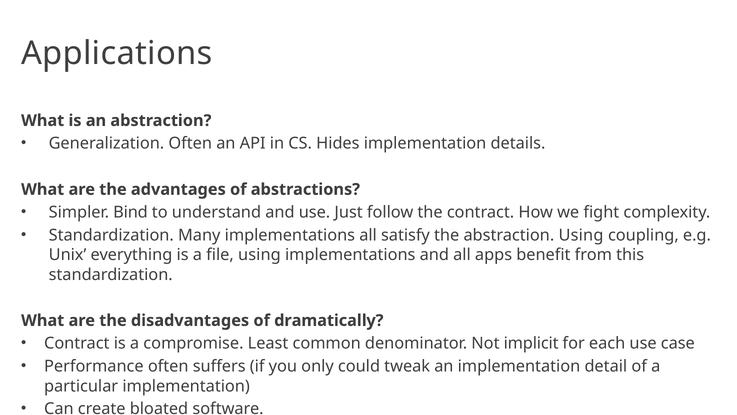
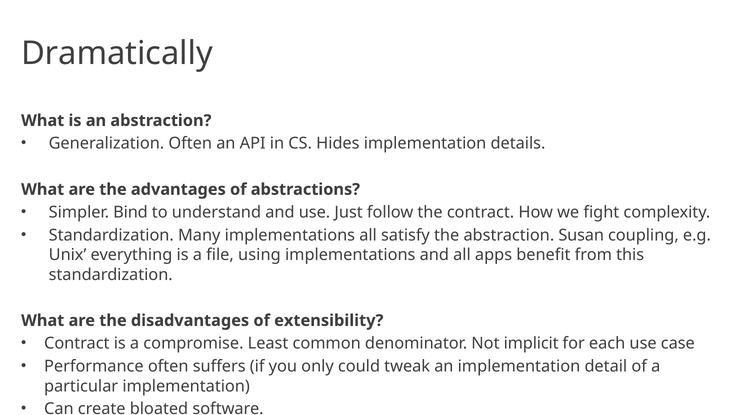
Applications: Applications -> Dramatically
abstraction Using: Using -> Susan
dramatically: dramatically -> extensibility
